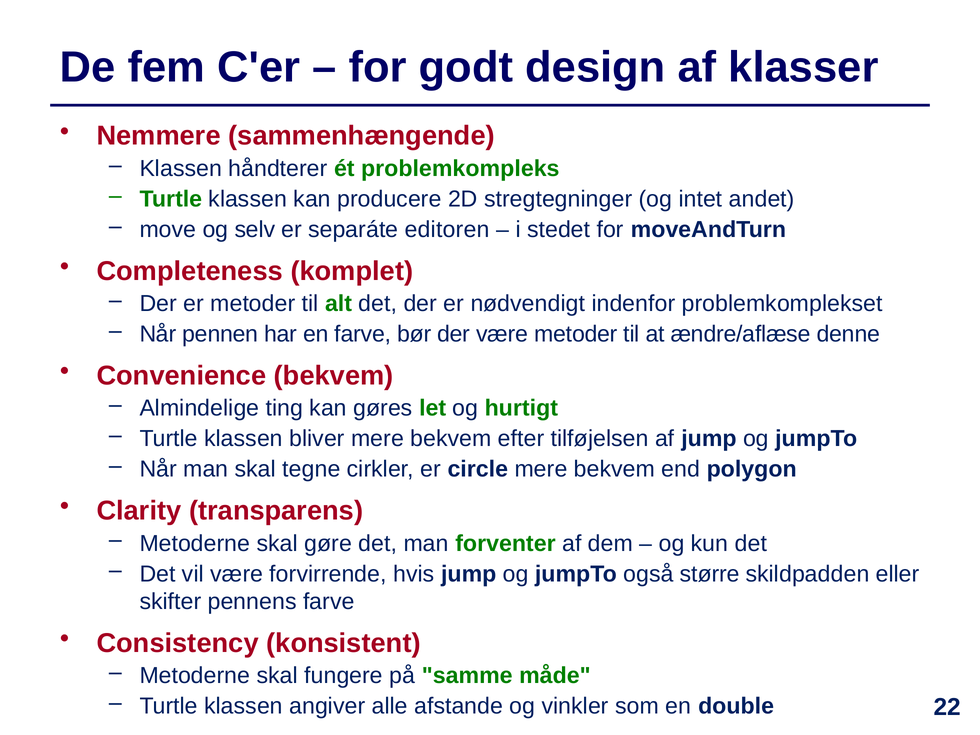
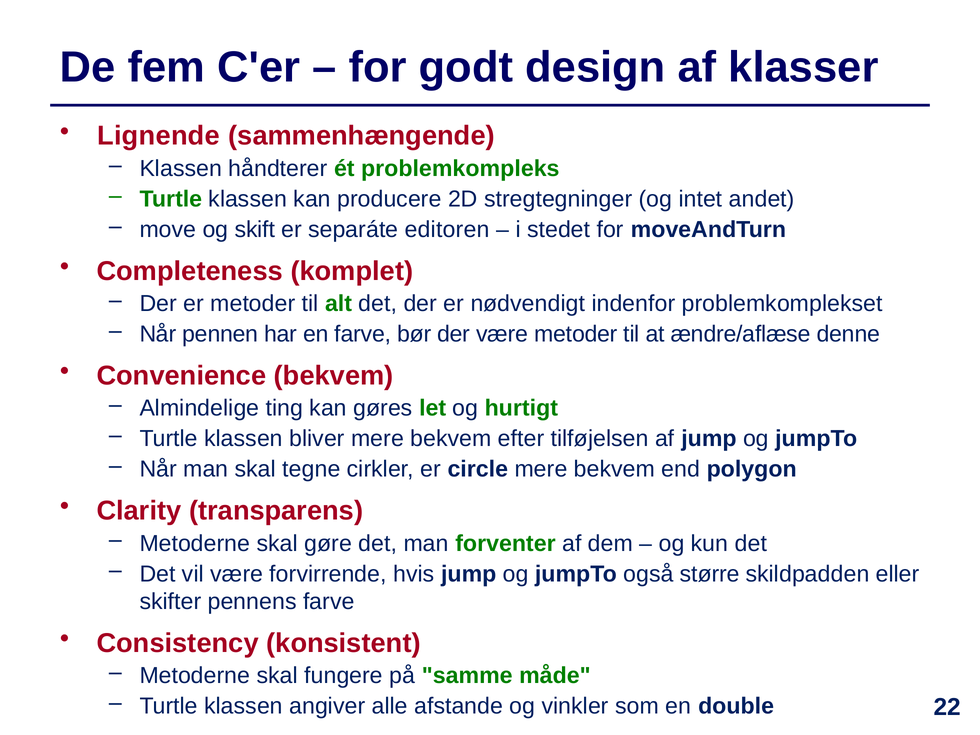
Nemmere: Nemmere -> Lignende
selv: selv -> skift
